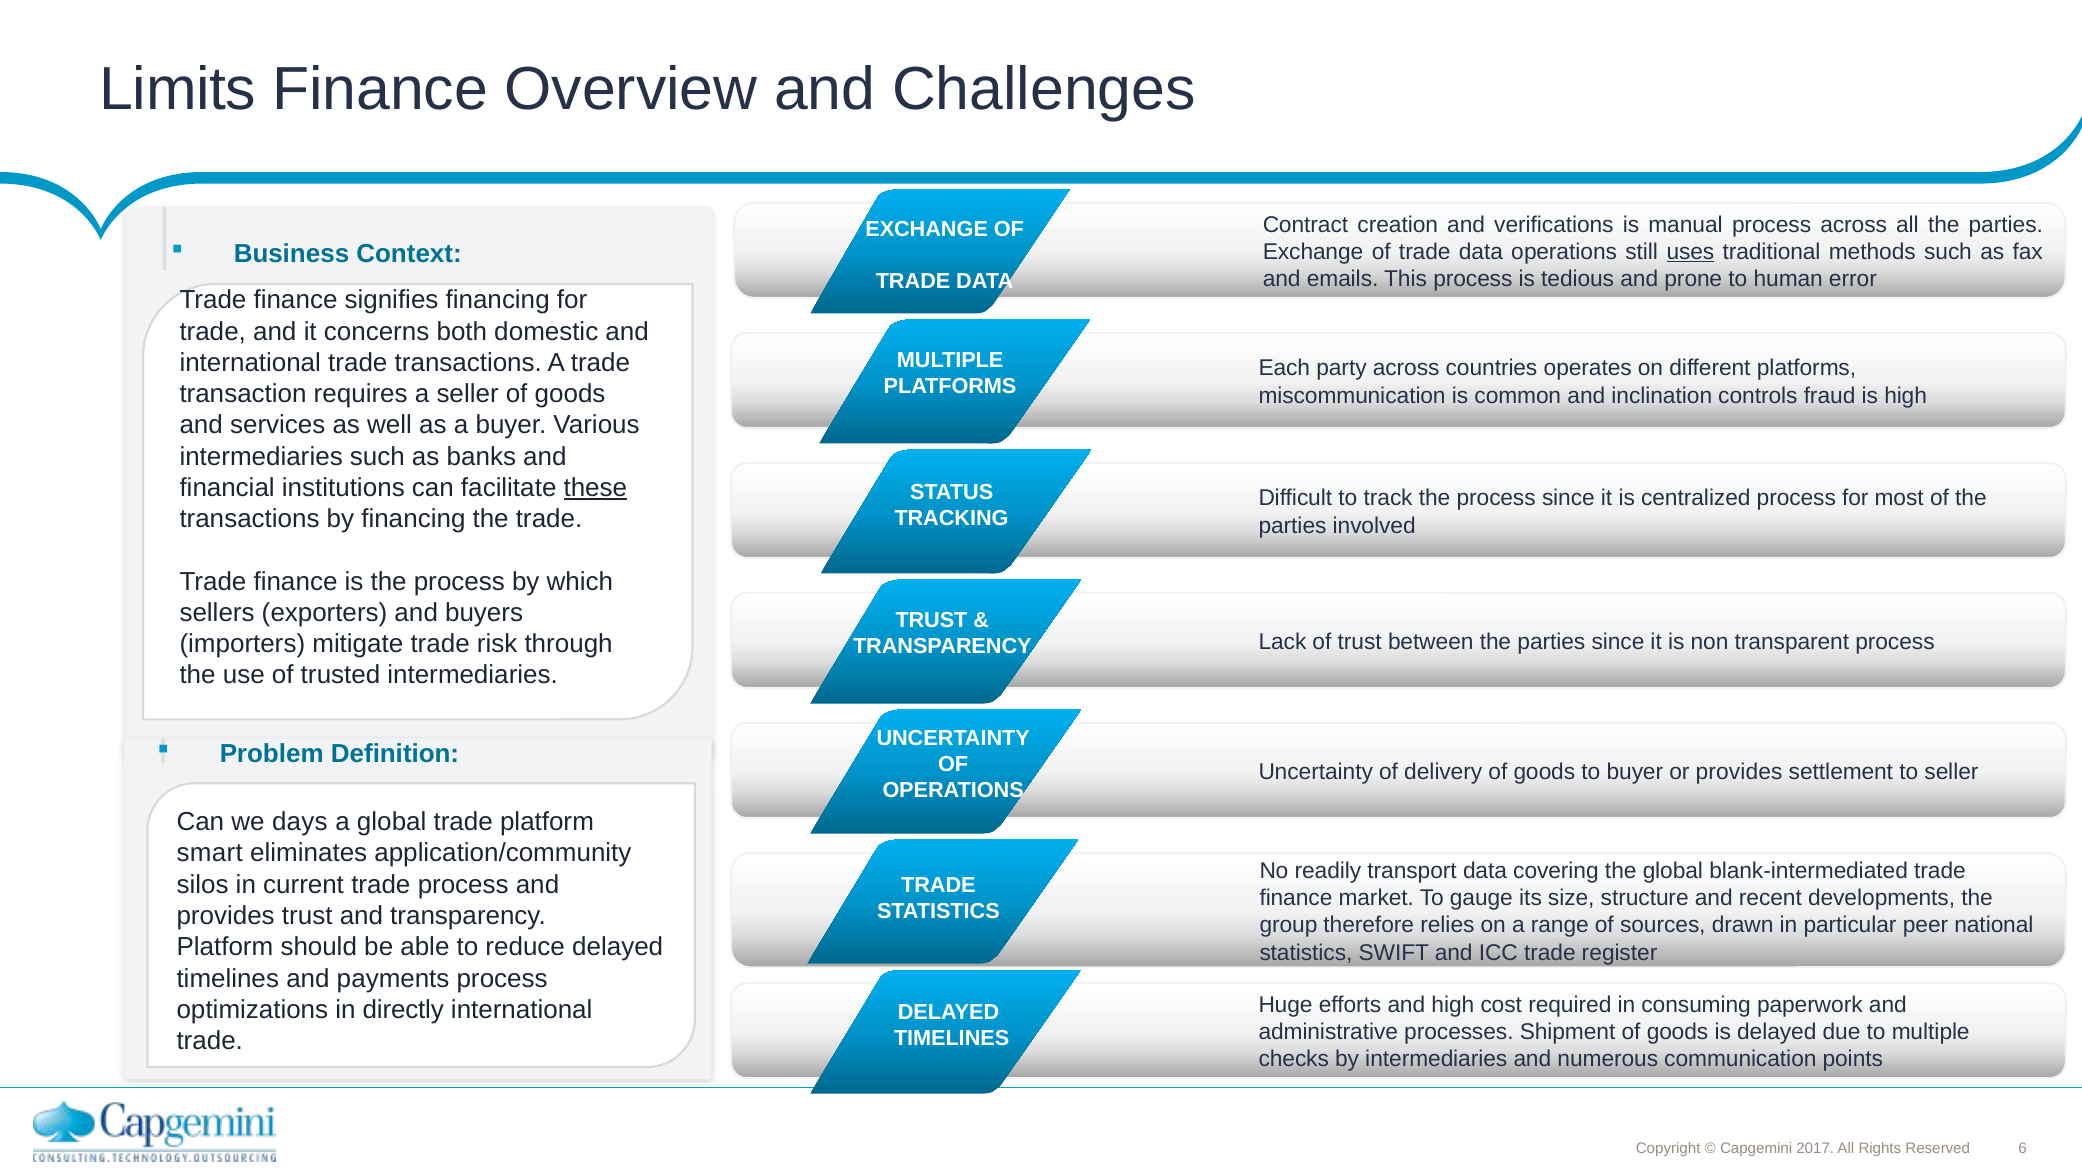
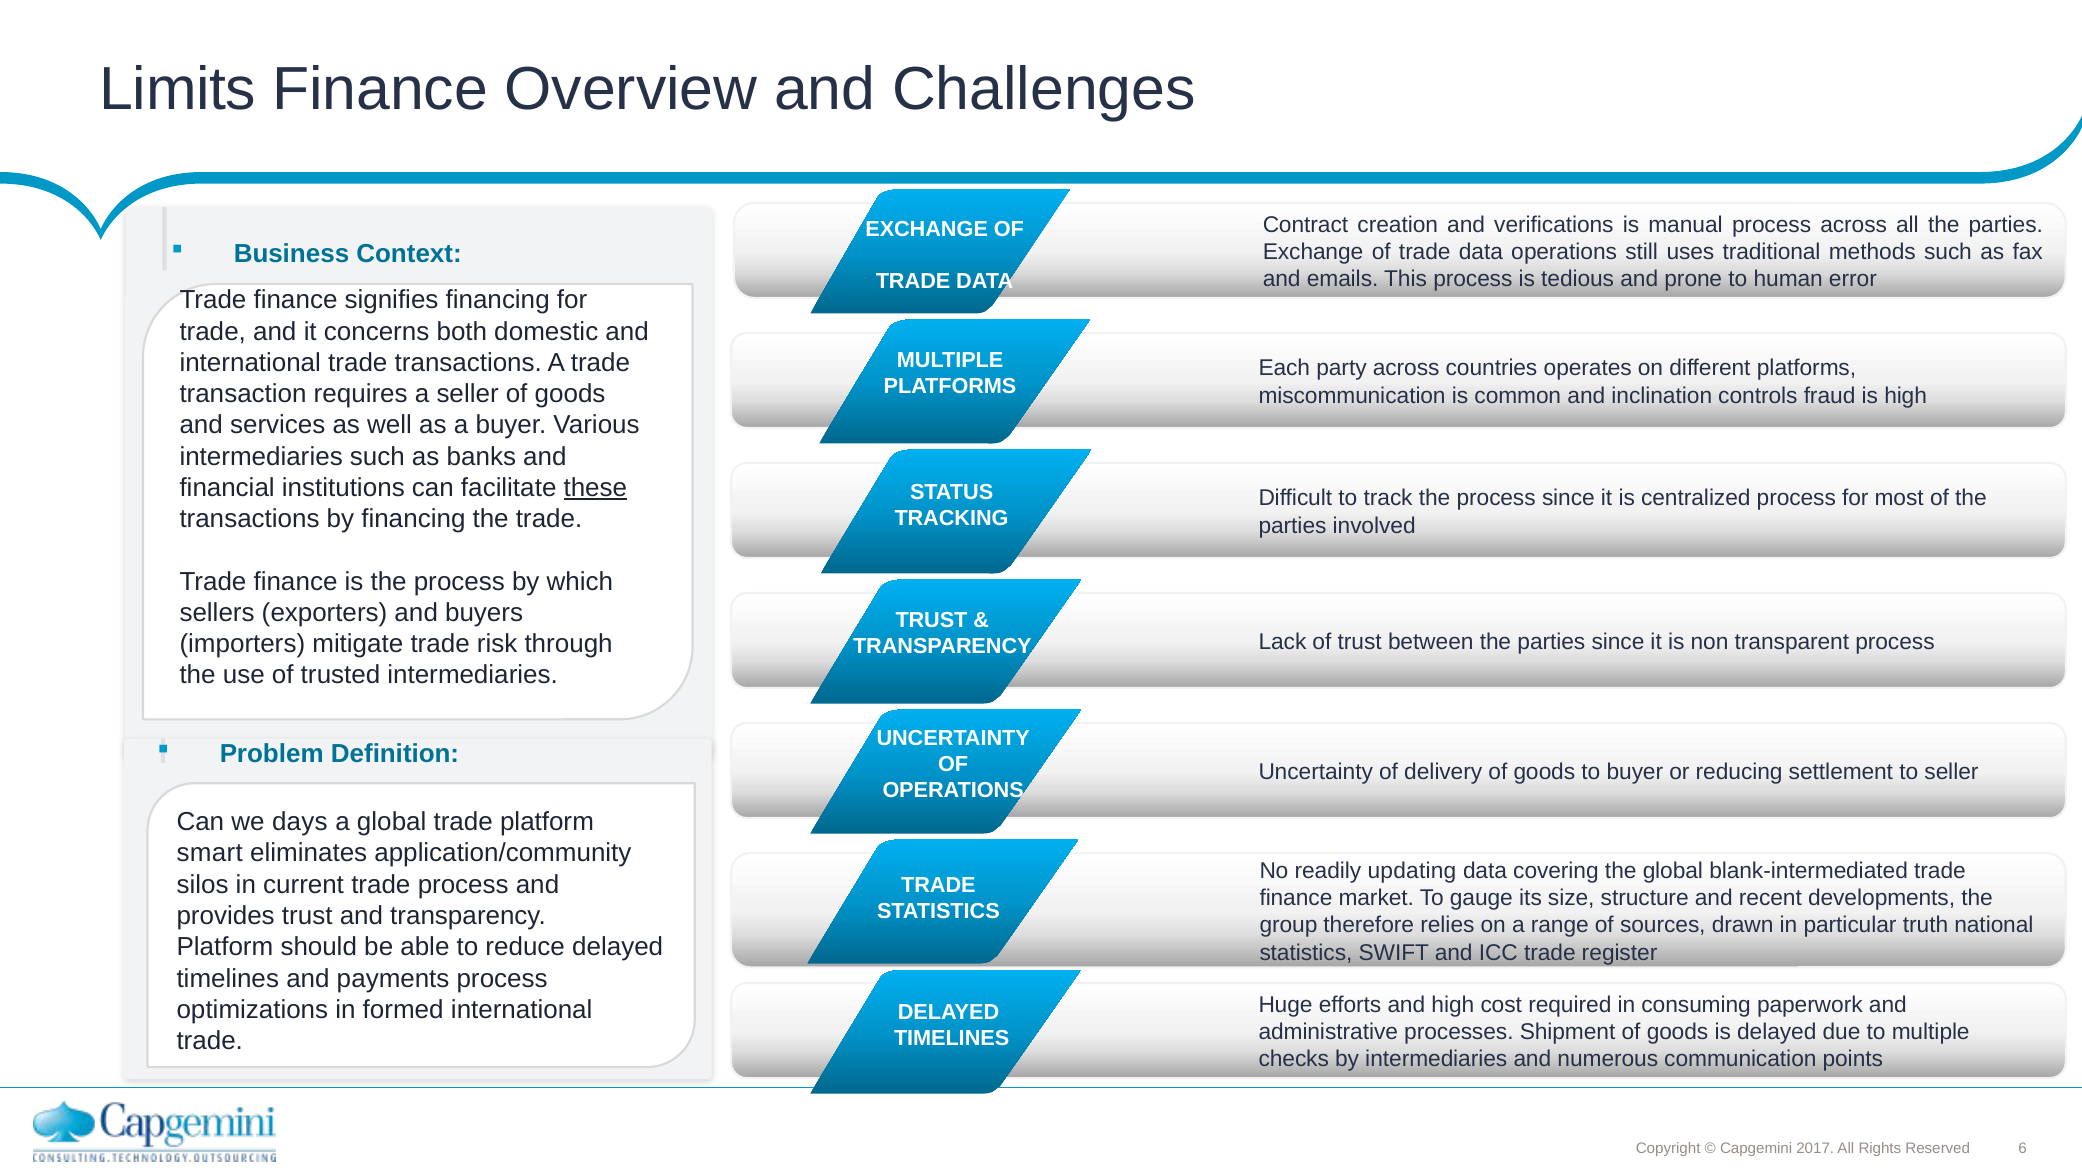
uses underline: present -> none
or provides: provides -> reducing
transport: transport -> updating
peer: peer -> truth
directly: directly -> formed
